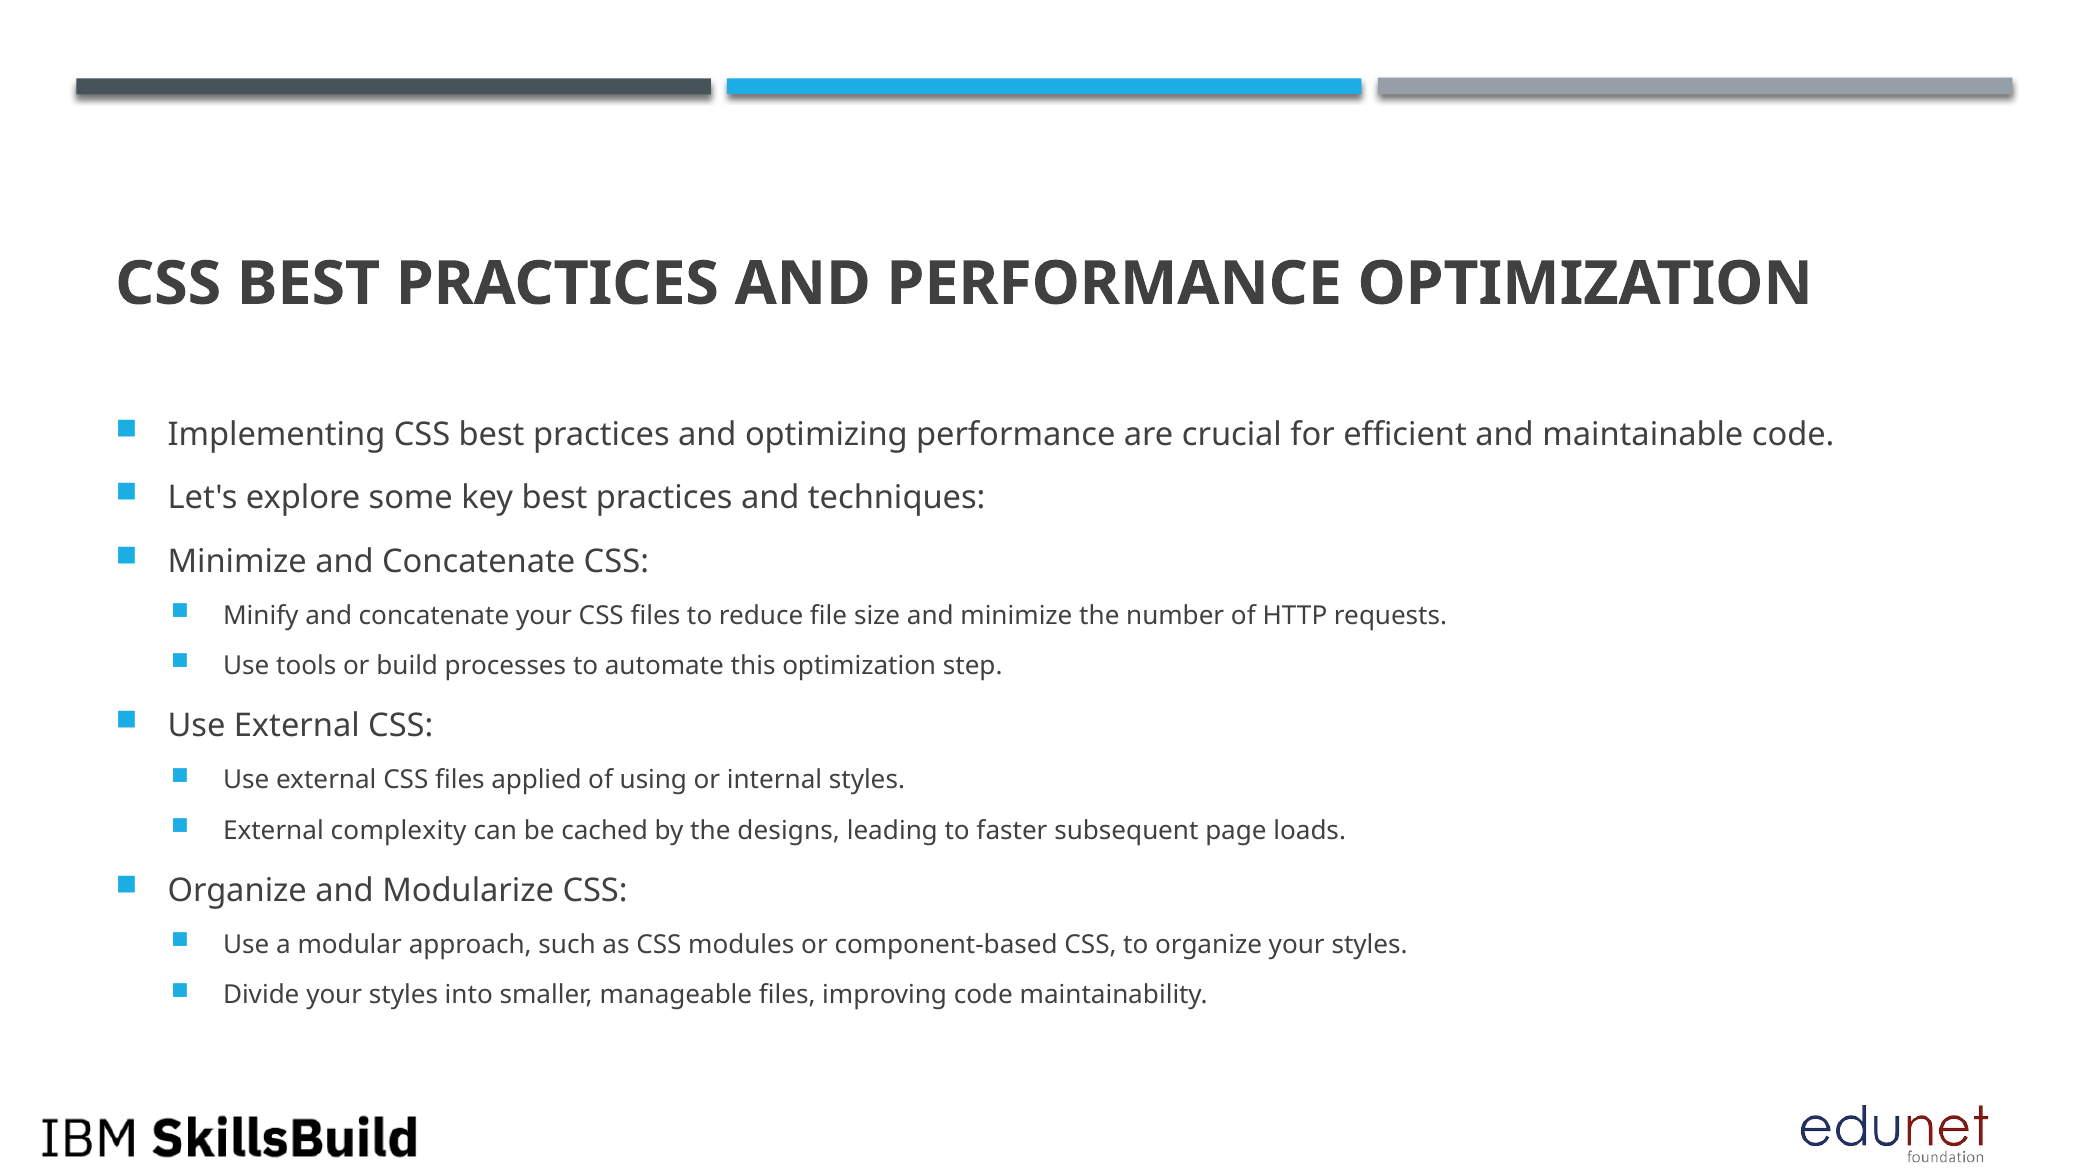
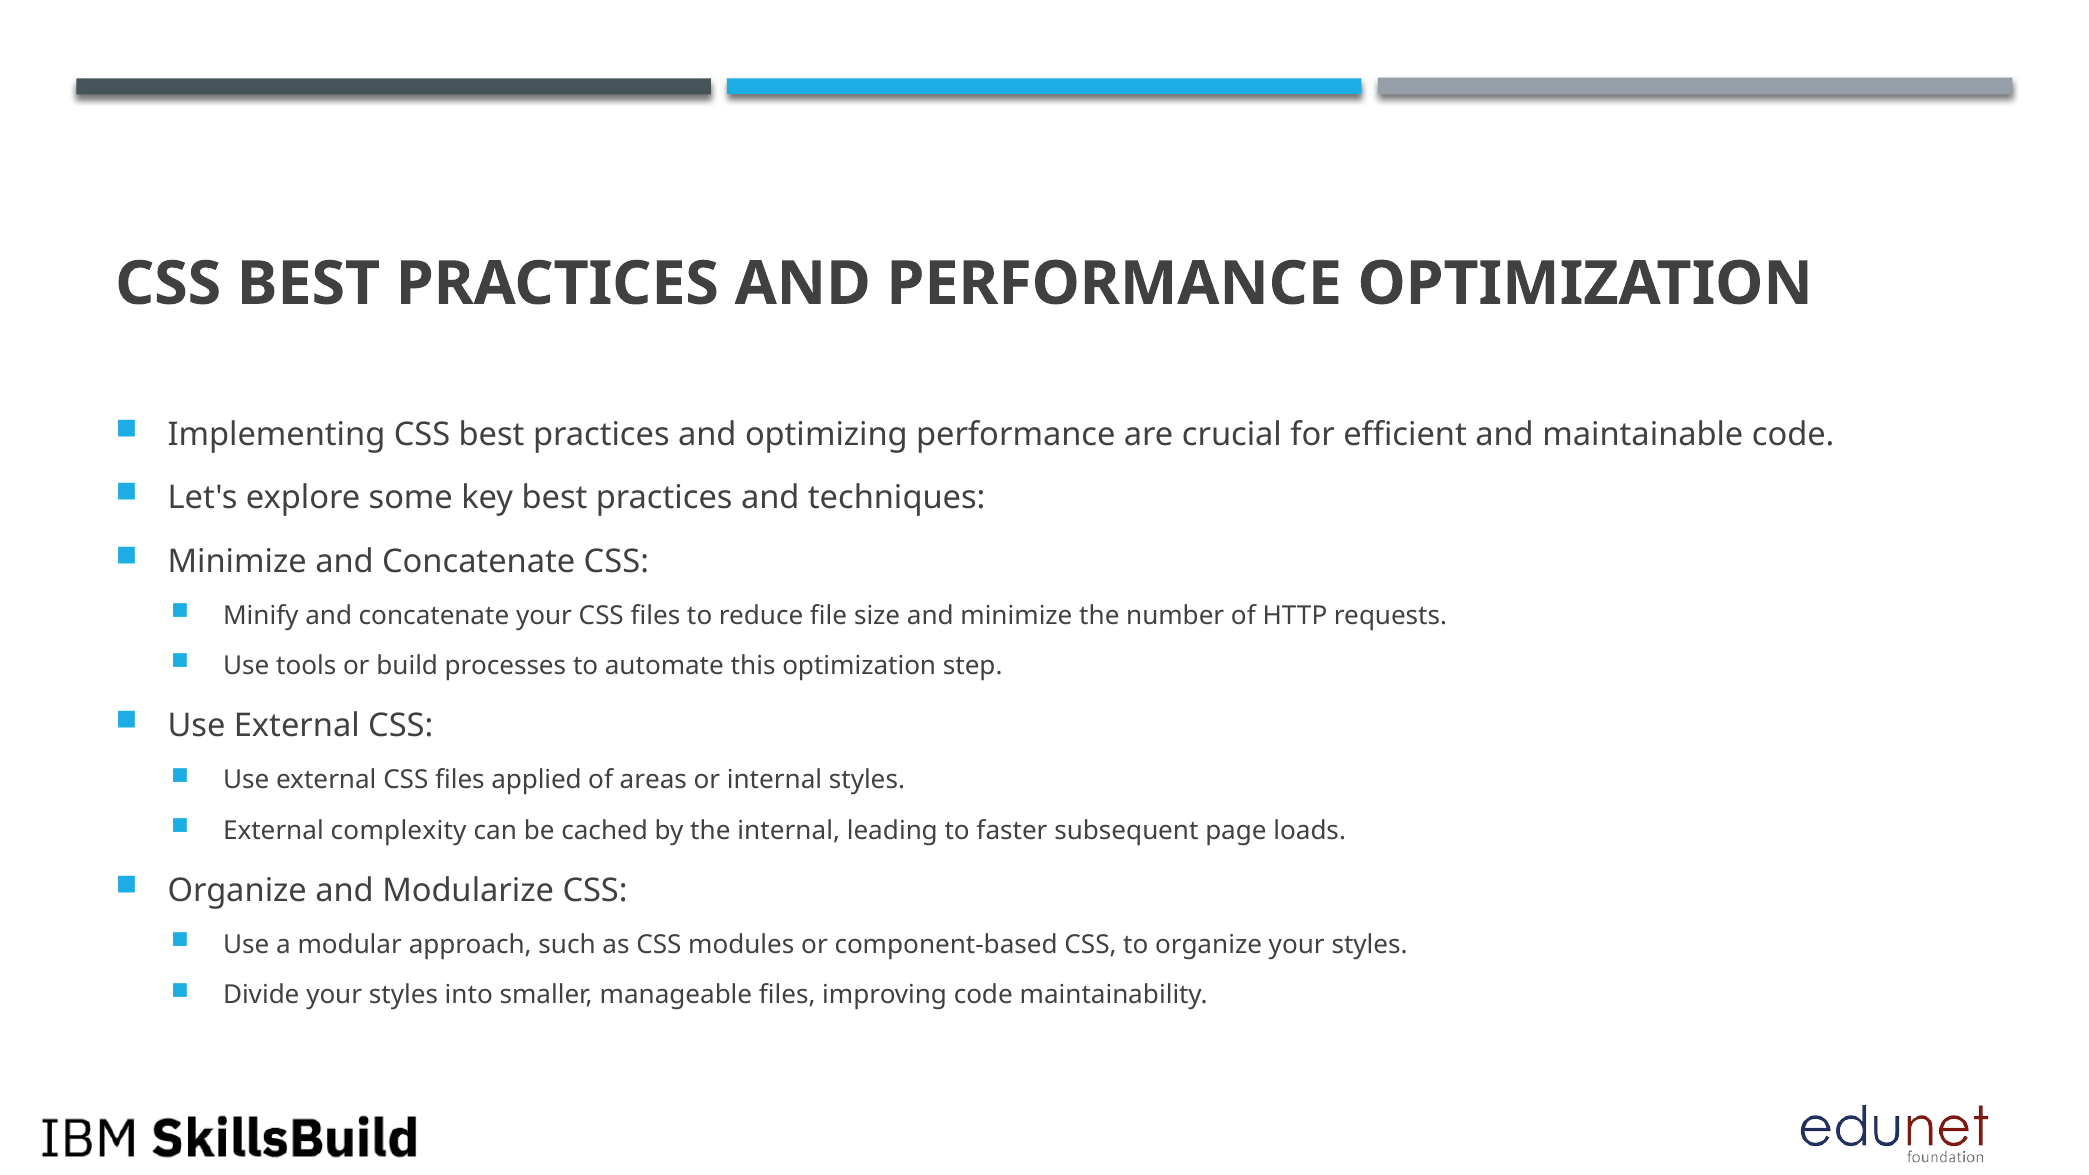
using: using -> areas
the designs: designs -> internal
